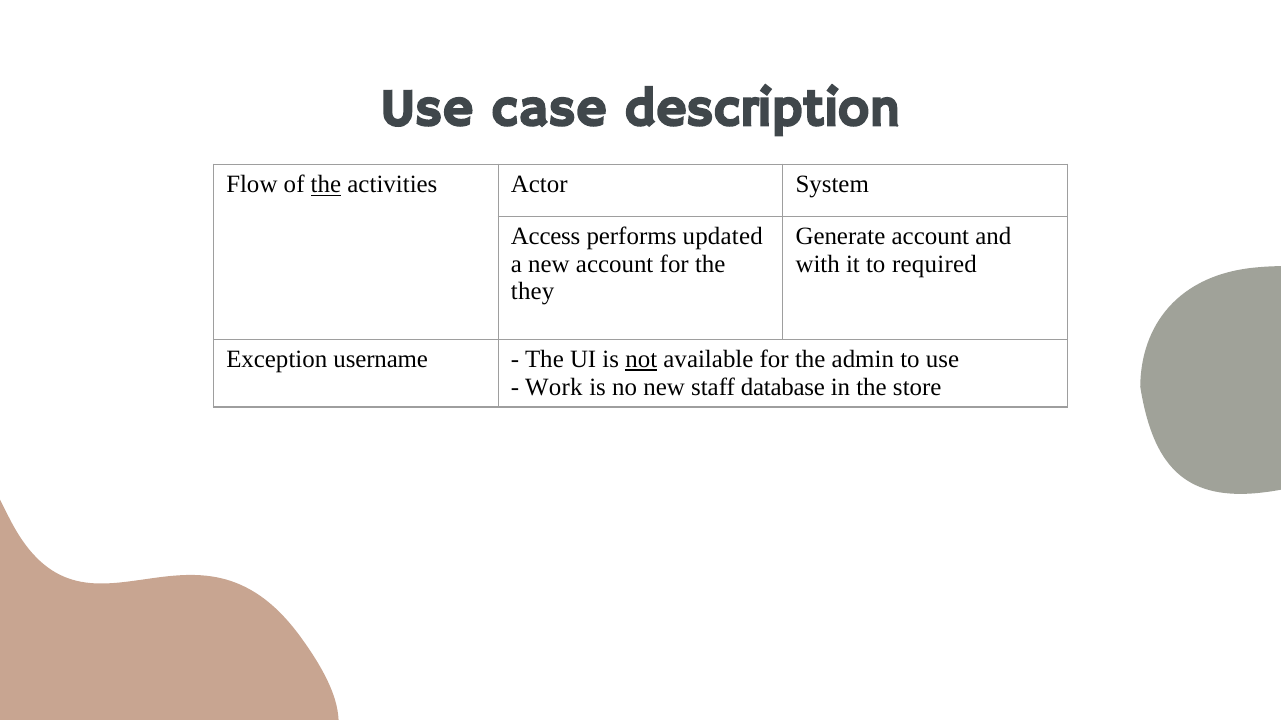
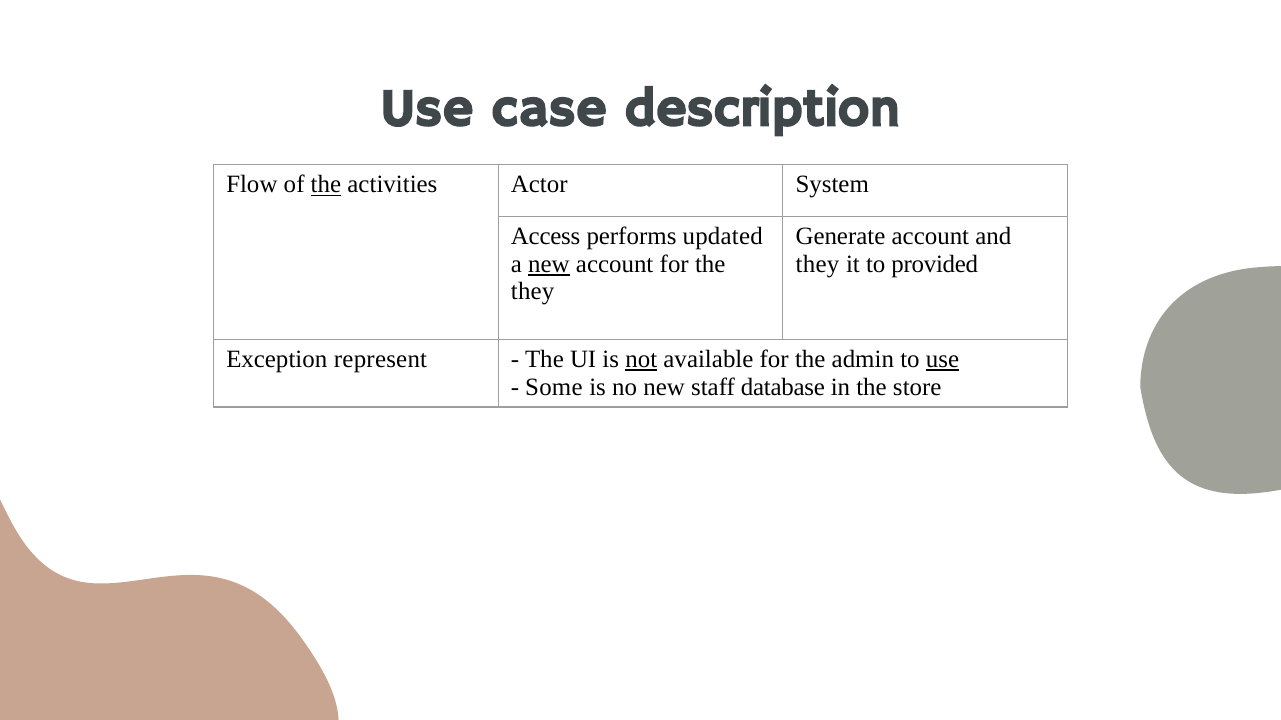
new at (549, 264) underline: none -> present
with at (818, 264): with -> they
required: required -> provided
username: username -> represent
use at (943, 360) underline: none -> present
Work: Work -> Some
